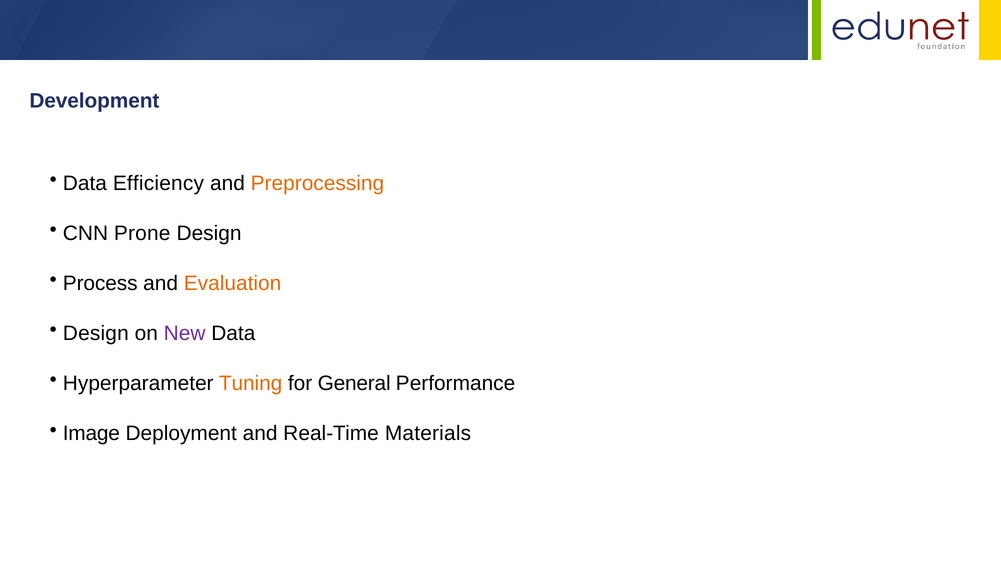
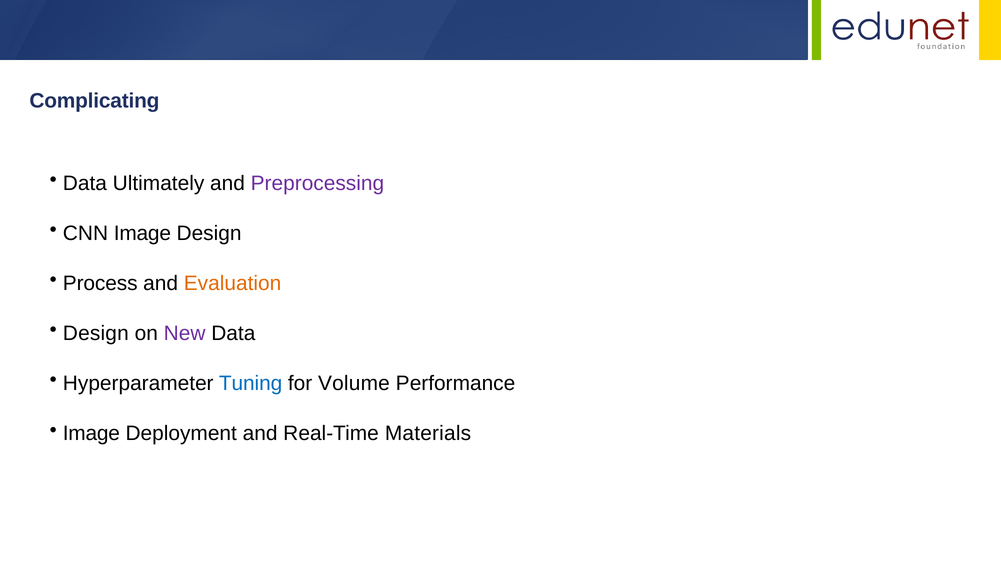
Development: Development -> Complicating
Efficiency: Efficiency -> Ultimately
Preprocessing colour: orange -> purple
CNN Prone: Prone -> Image
Tuning colour: orange -> blue
General: General -> Volume
